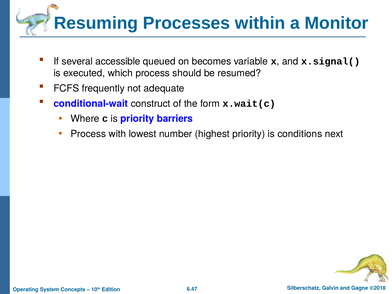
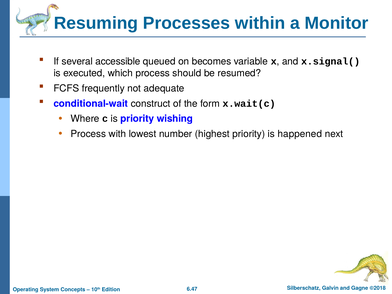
barriers: barriers -> wishing
conditions: conditions -> happened
